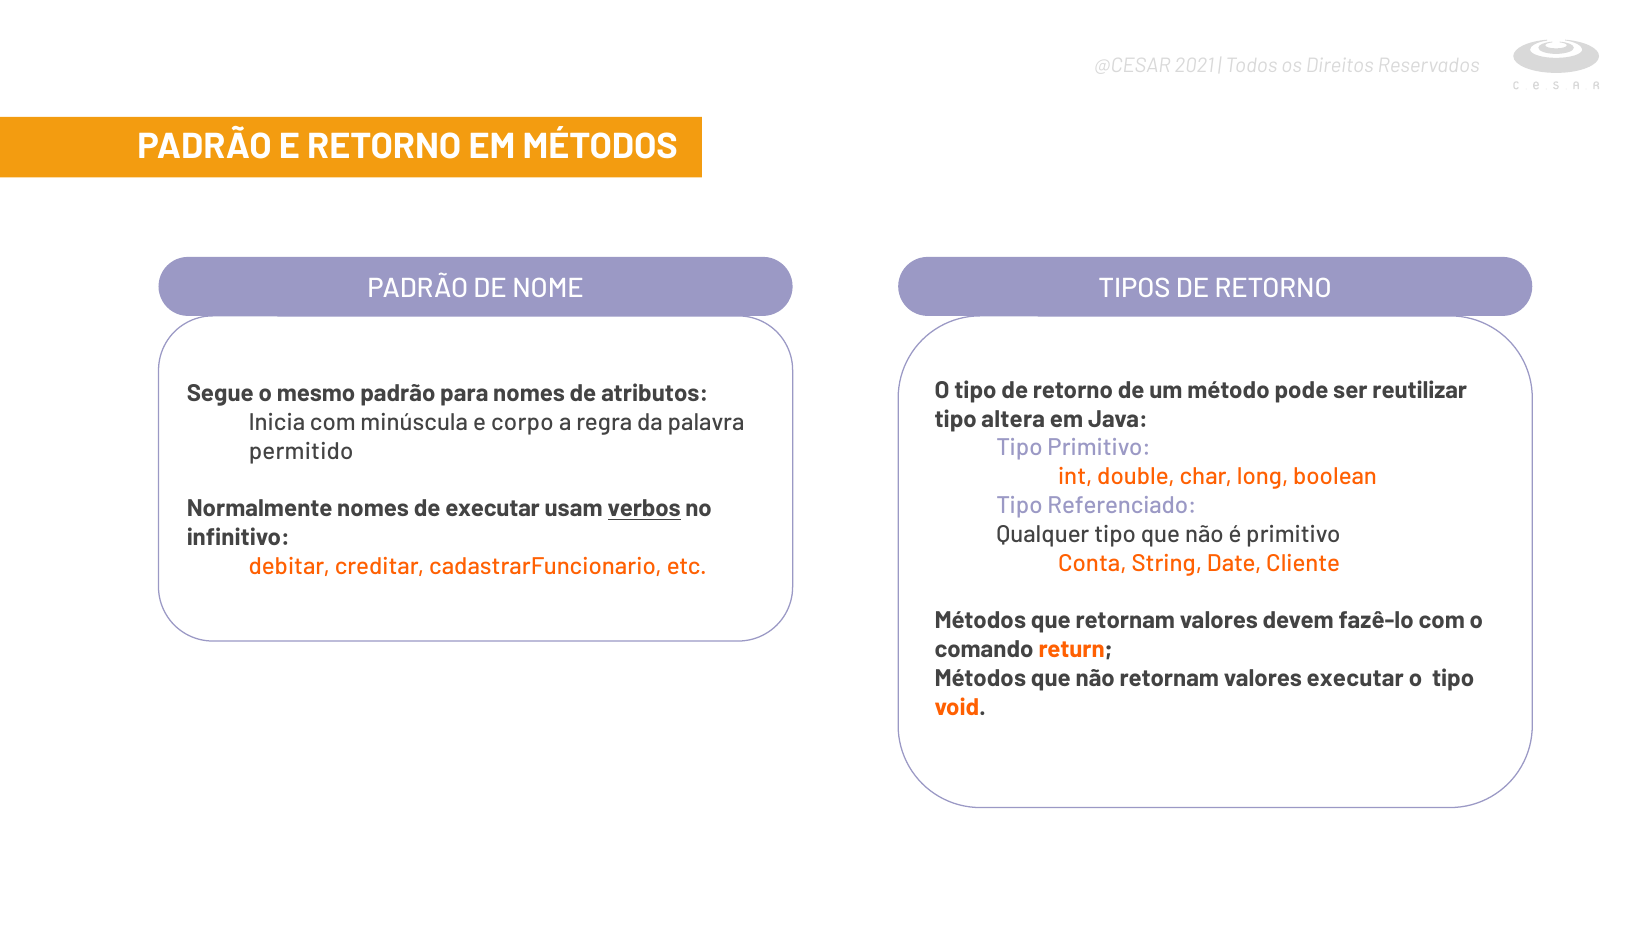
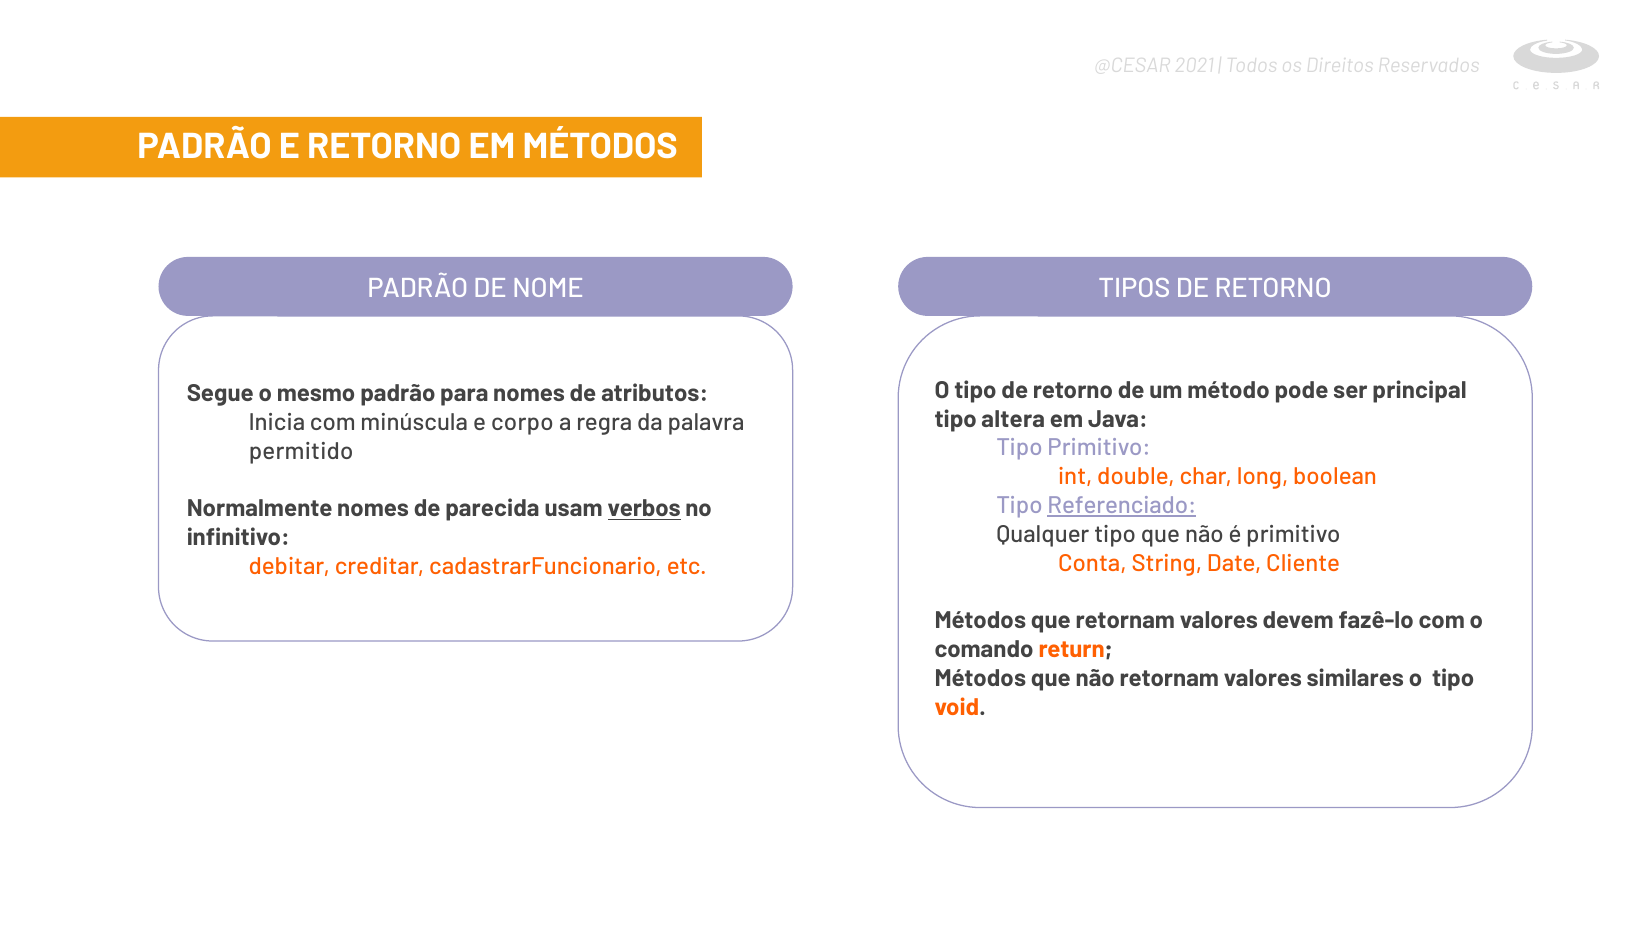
reutilizar: reutilizar -> principal
Referenciado underline: none -> present
de executar: executar -> parecida
valores executar: executar -> similares
